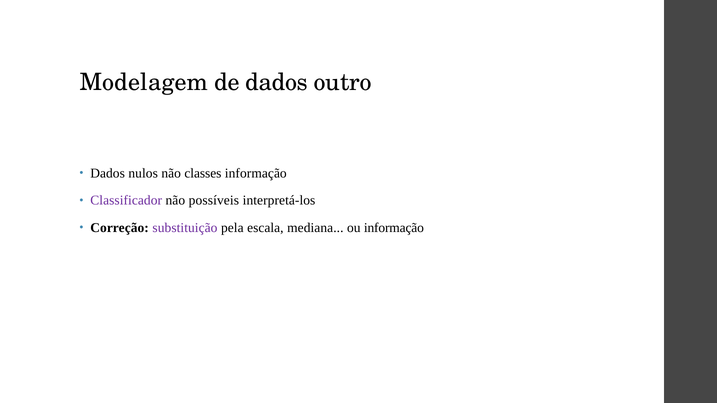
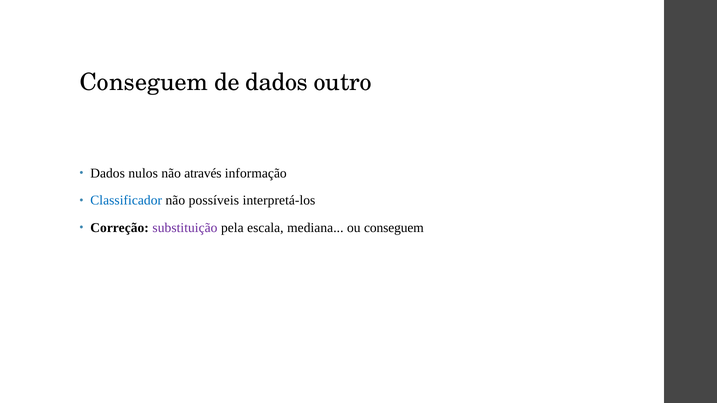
Modelagem at (144, 83): Modelagem -> Conseguem
classes: classes -> através
Classificador colour: purple -> blue
ou informação: informação -> conseguem
